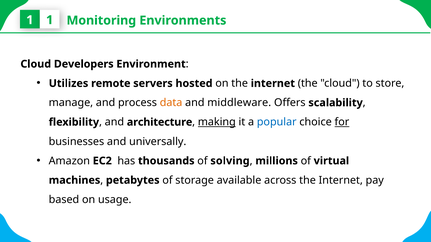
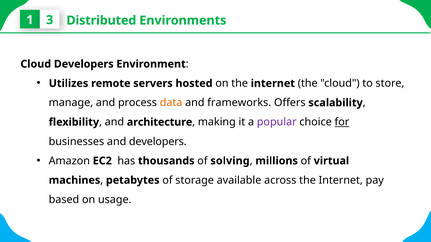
1 at (50, 20): 1 -> 3
Monitoring: Monitoring -> Distributed
middleware: middleware -> frameworks
making underline: present -> none
popular colour: blue -> purple
and universally: universally -> developers
